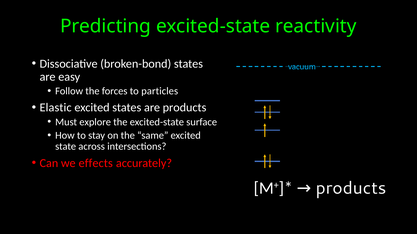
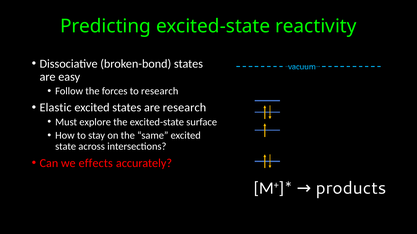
to particles: particles -> research
are products: products -> research
